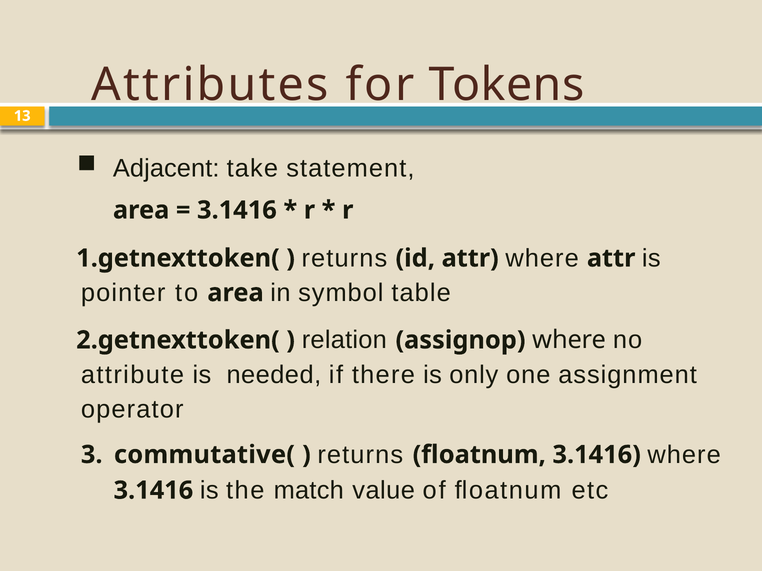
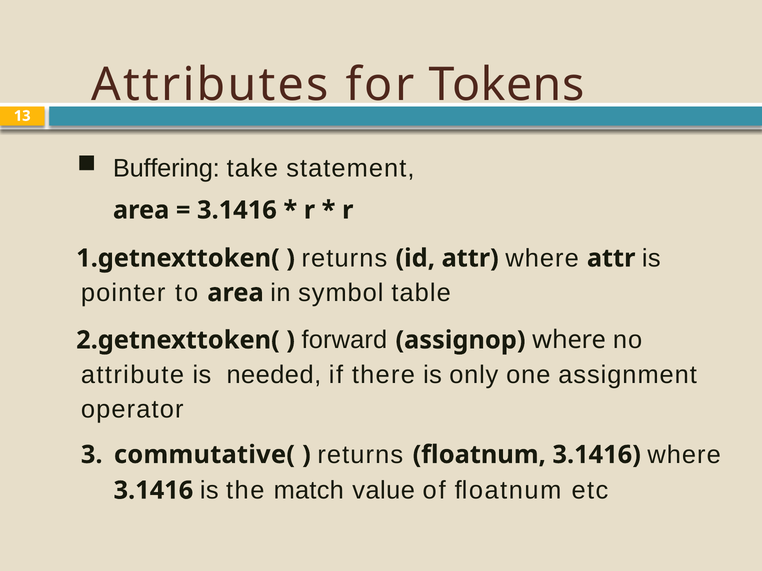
Adjacent: Adjacent -> Buffering
relation: relation -> forward
